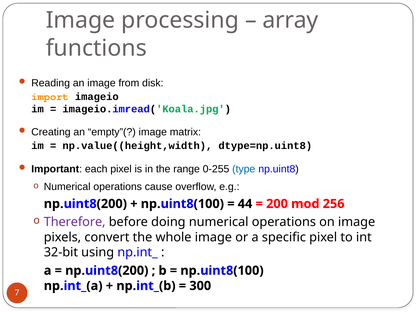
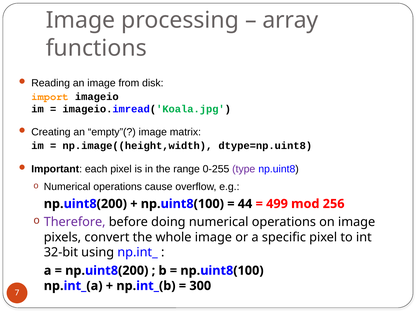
np.value((height,width: np.value((height,width -> np.image((height,width
type colour: blue -> purple
200: 200 -> 499
